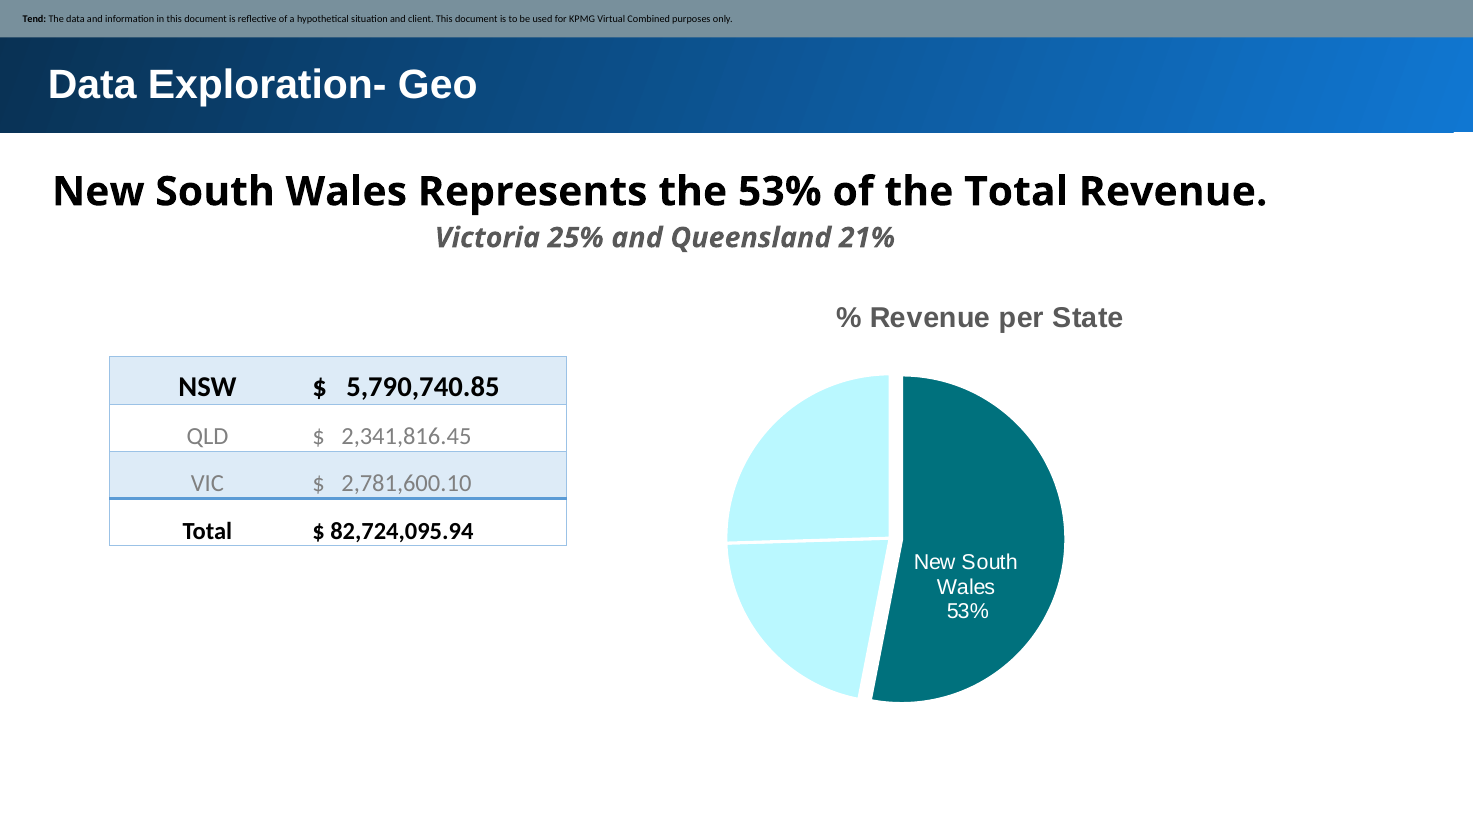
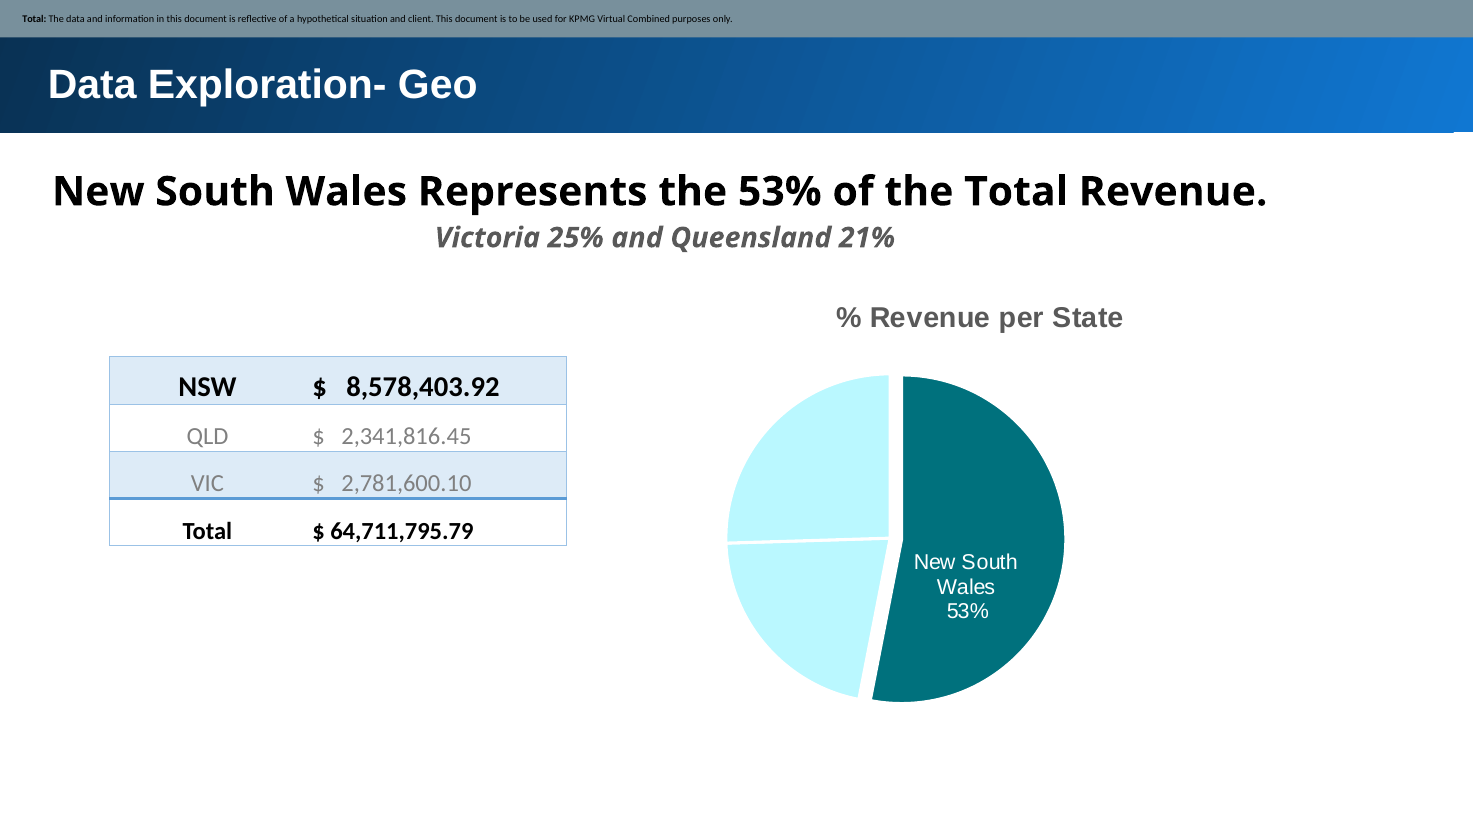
Tend at (34, 19): Tend -> Total
5,790,740.85: 5,790,740.85 -> 8,578,403.92
82,724,095.94: 82,724,095.94 -> 64,711,795.79
